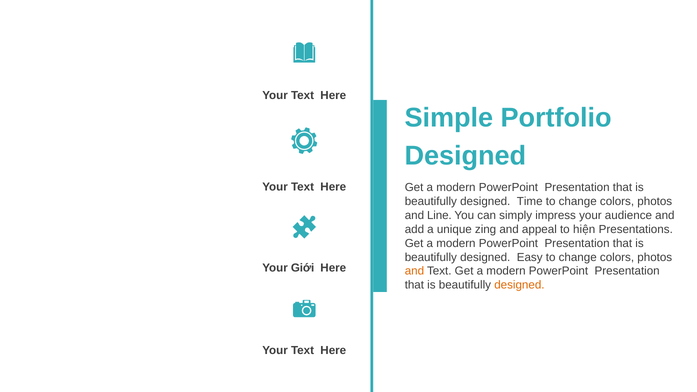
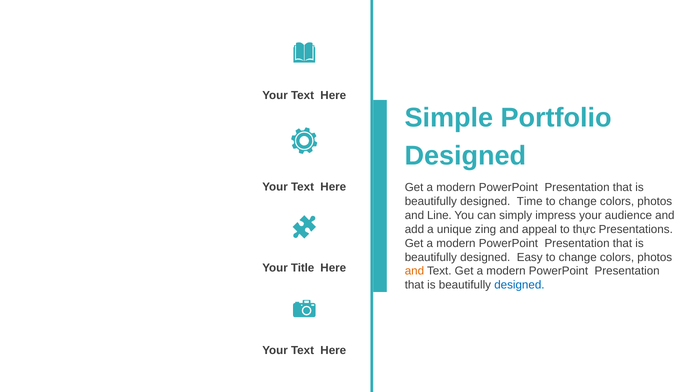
hiện: hiện -> thực
Giới: Giới -> Title
designed at (519, 285) colour: orange -> blue
